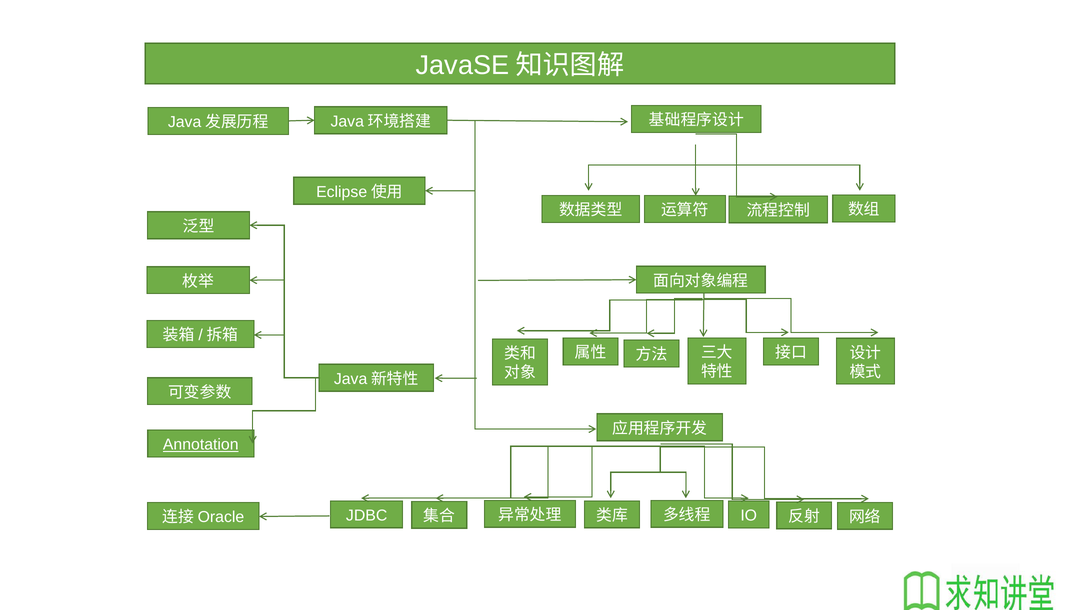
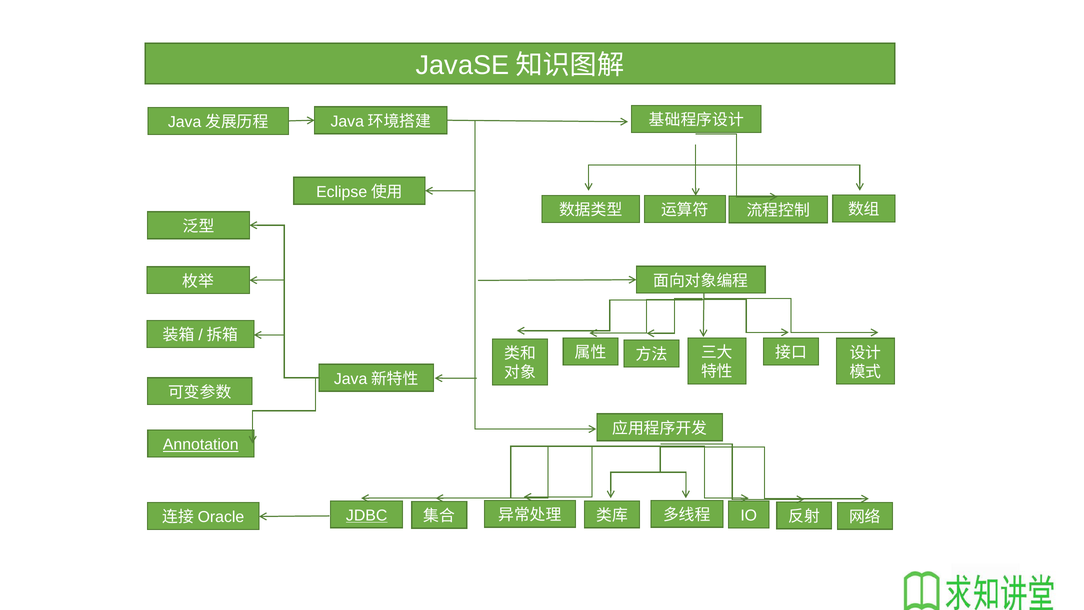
JDBC underline: none -> present
